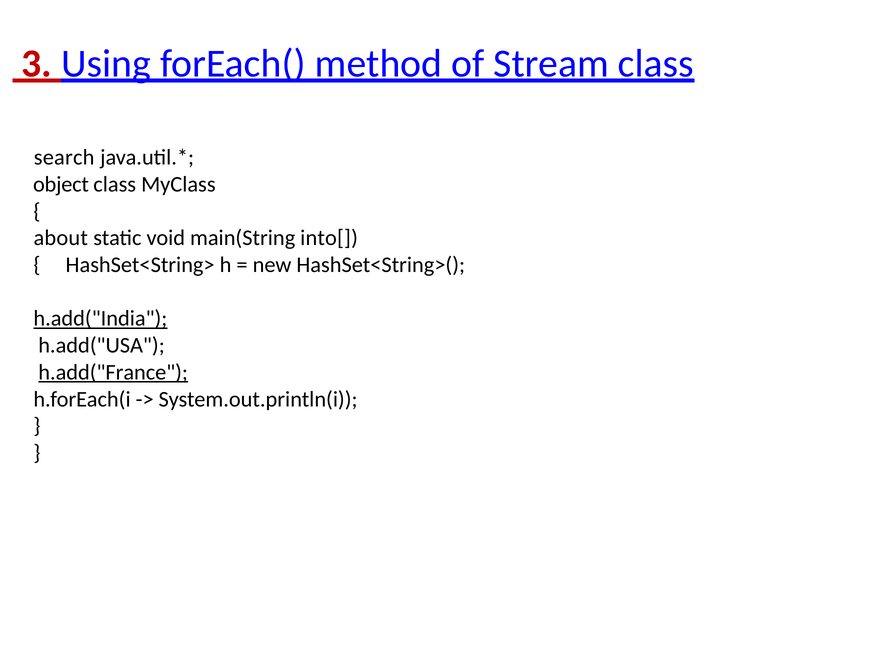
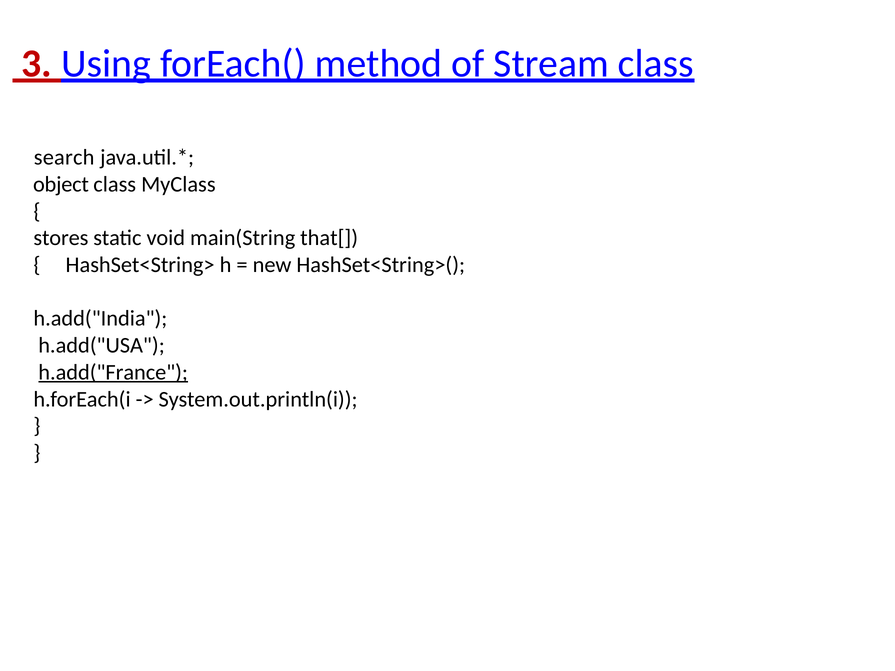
about: about -> stores
into[: into[ -> that[
h.add("India underline: present -> none
